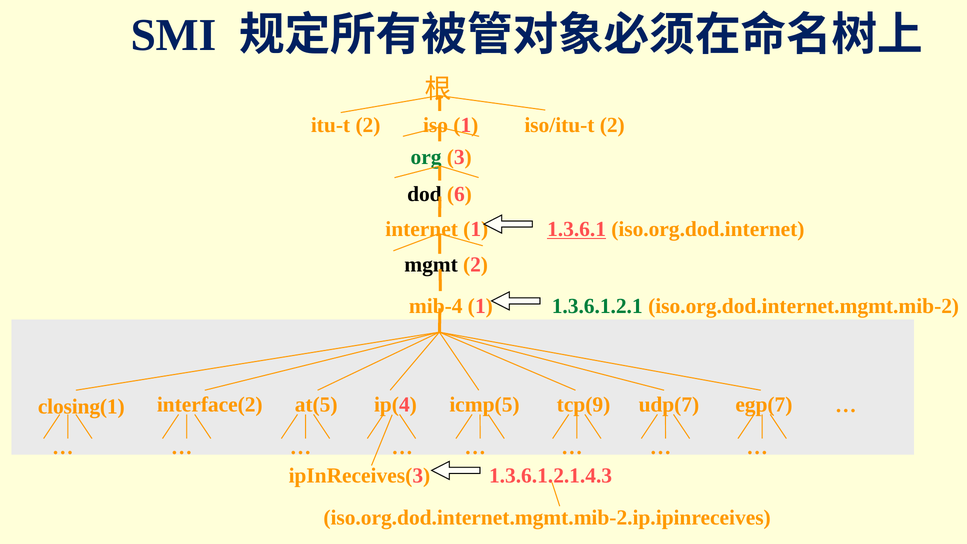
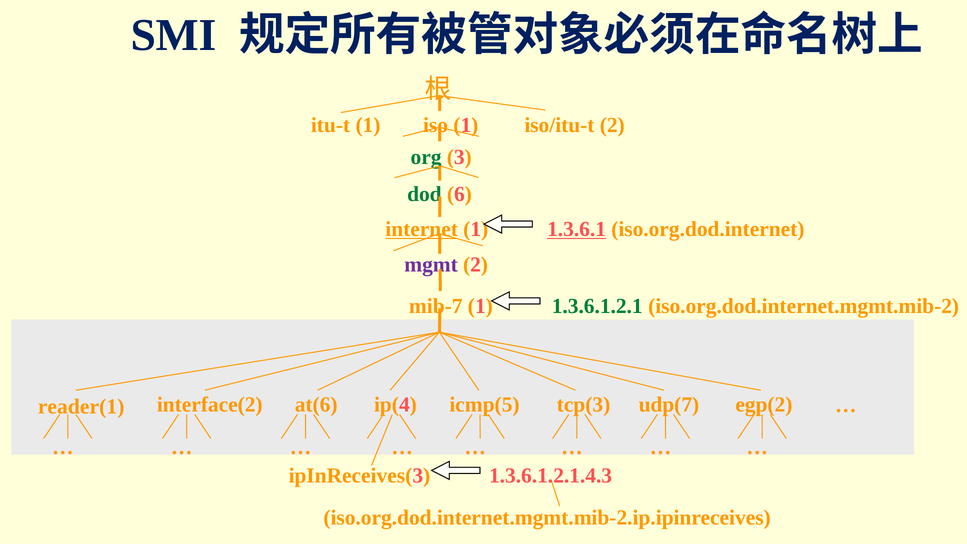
itu-t 2: 2 -> 1
dod colour: black -> green
internet underline: none -> present
mgmt colour: black -> purple
mib-4: mib-4 -> mib-7
closing(1: closing(1 -> reader(1
at(5: at(5 -> at(6
tcp(9: tcp(9 -> tcp(3
egp(7: egp(7 -> egp(2
